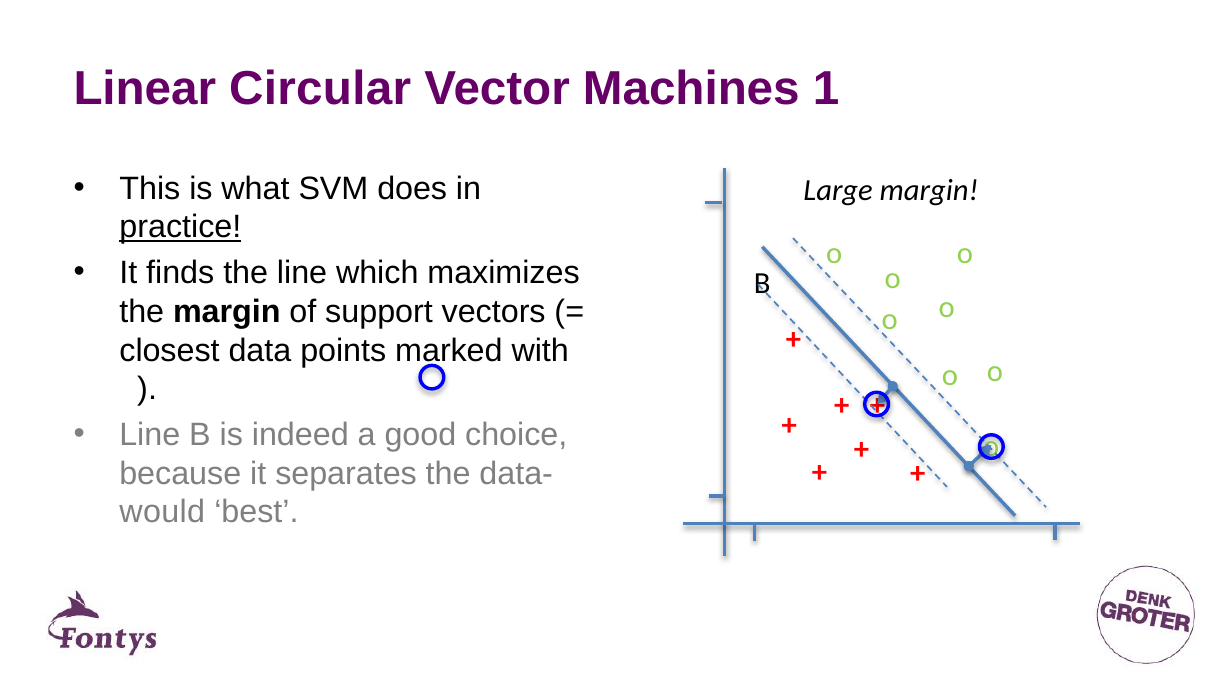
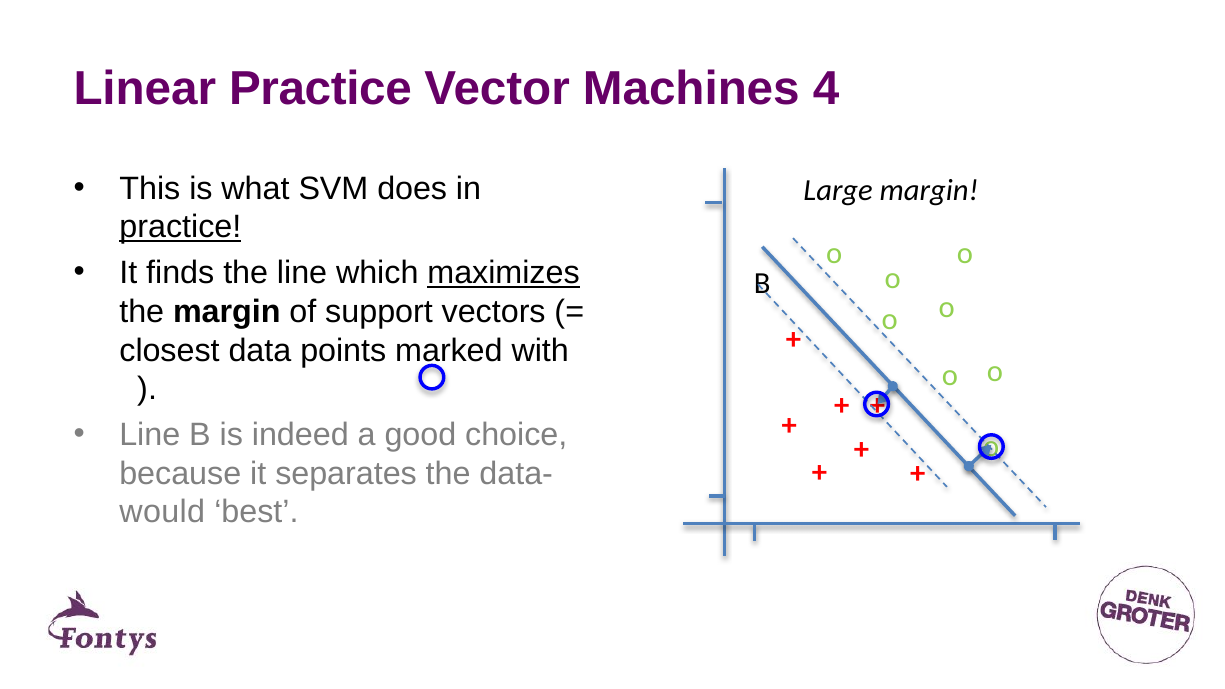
Linear Circular: Circular -> Practice
1: 1 -> 4
maximizes underline: none -> present
